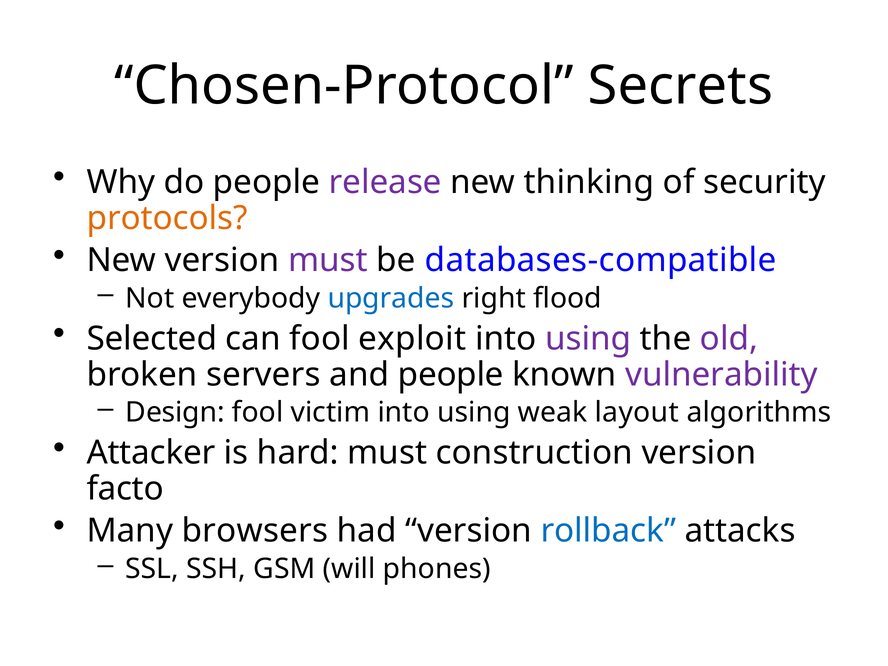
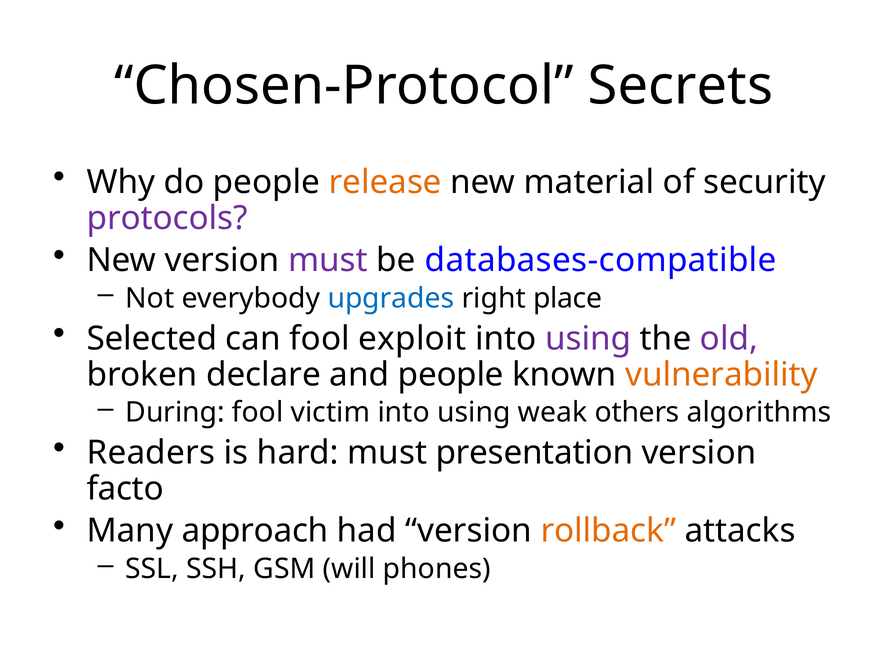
release colour: purple -> orange
thinking: thinking -> material
protocols colour: orange -> purple
flood: flood -> place
servers: servers -> declare
vulnerability colour: purple -> orange
Design: Design -> During
layout: layout -> others
Attacker: Attacker -> Readers
construction: construction -> presentation
browsers: browsers -> approach
rollback colour: blue -> orange
